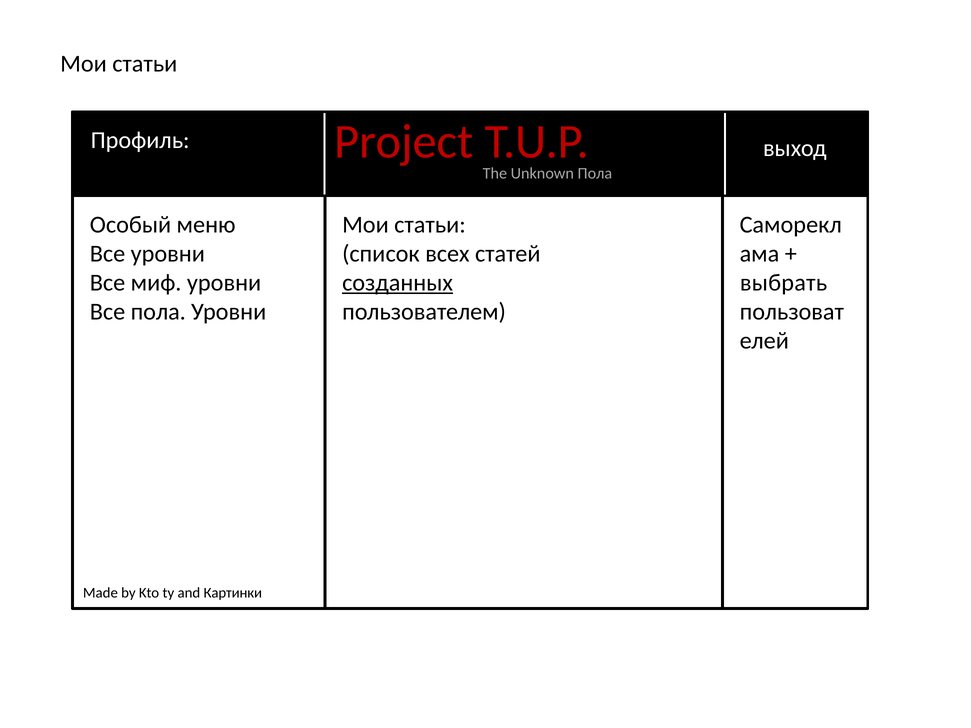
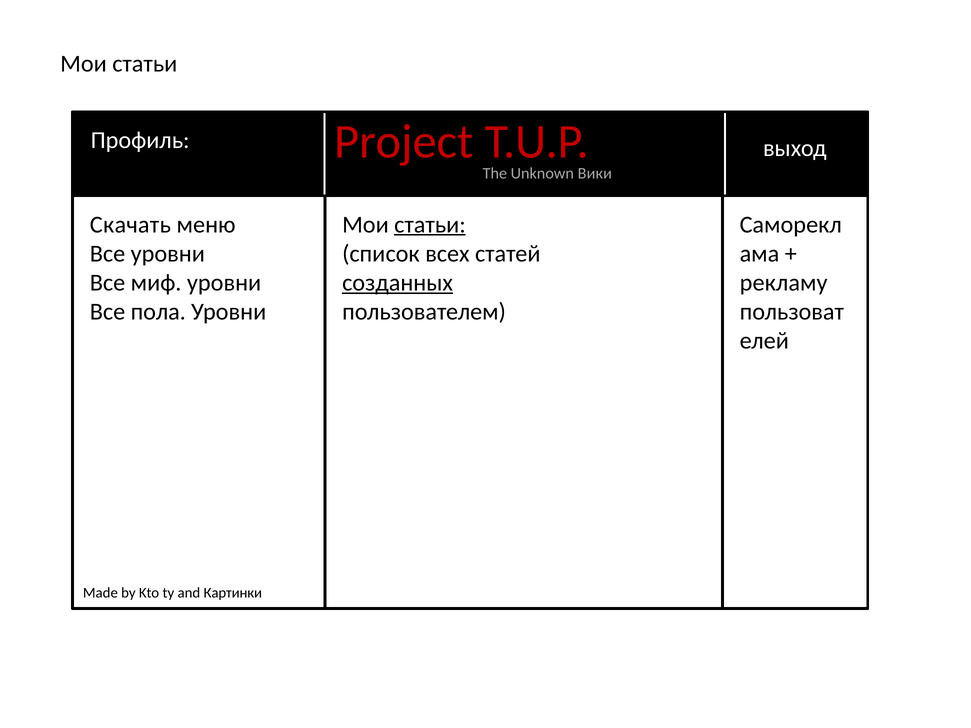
Unknown Пола: Пола -> Вики
Особый: Особый -> Скачать
статьи at (430, 225) underline: none -> present
выбрать: выбрать -> рекламу
